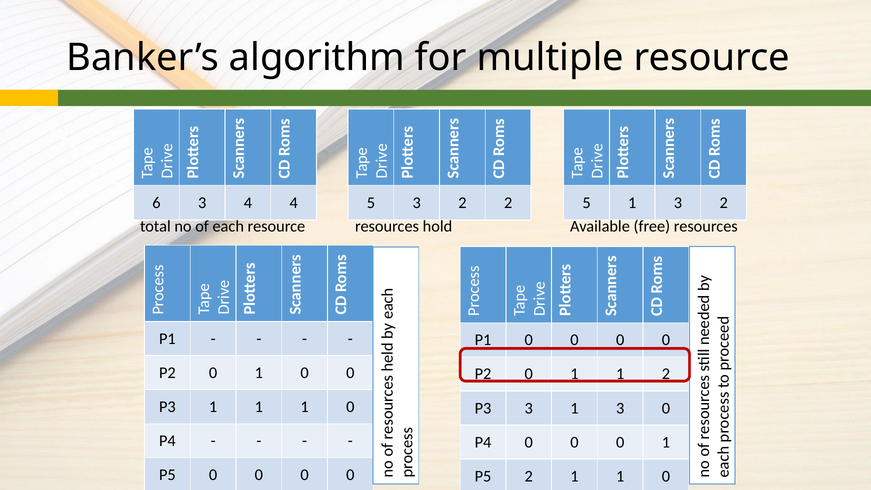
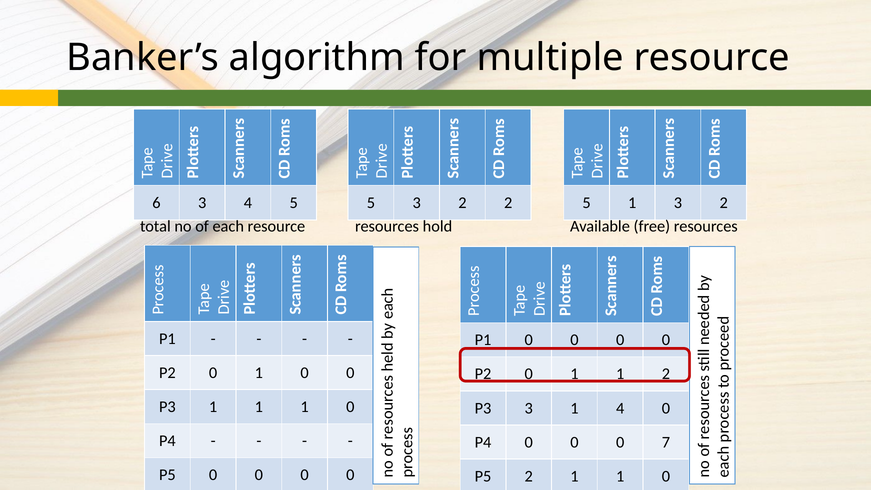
4 4: 4 -> 5
3 1 3: 3 -> 4
0 0 1: 1 -> 7
